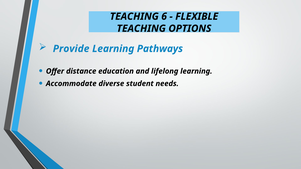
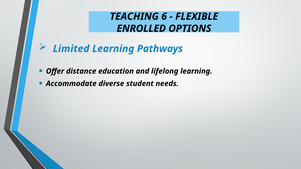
TEACHING at (141, 29): TEACHING -> ENROLLED
Provide: Provide -> Limited
